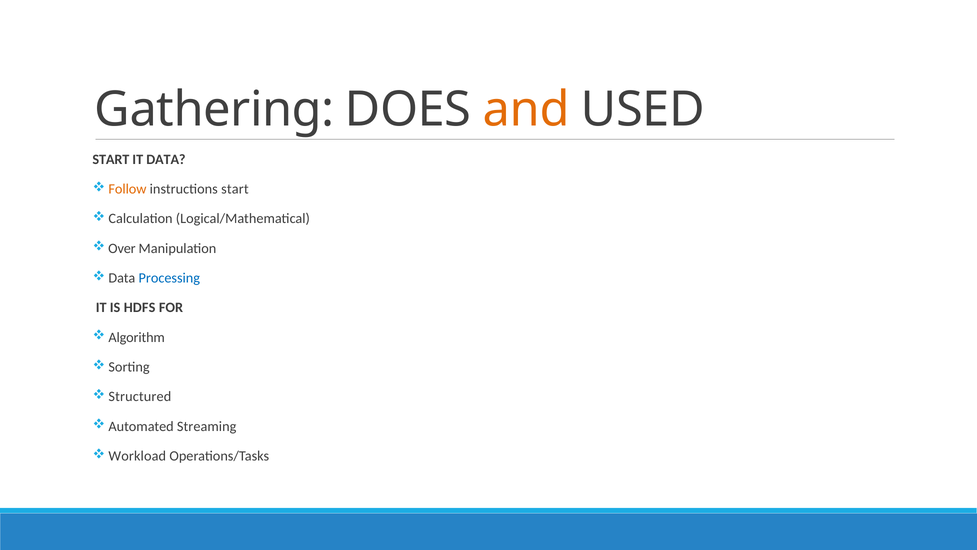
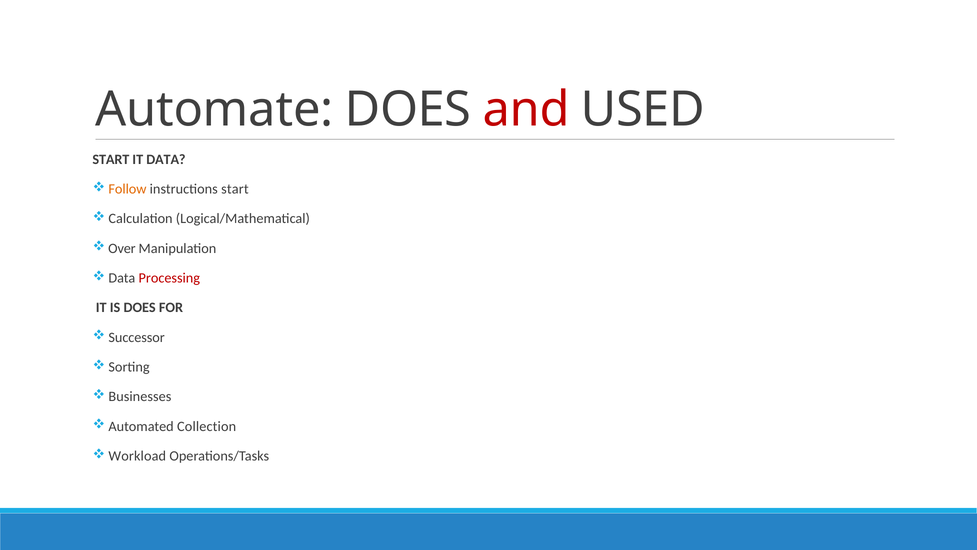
Gathering: Gathering -> Automate
and colour: orange -> red
Processing colour: blue -> red
IS HDFS: HDFS -> DOES
Algorithm: Algorithm -> Successor
Structured: Structured -> Businesses
Streaming: Streaming -> Collection
